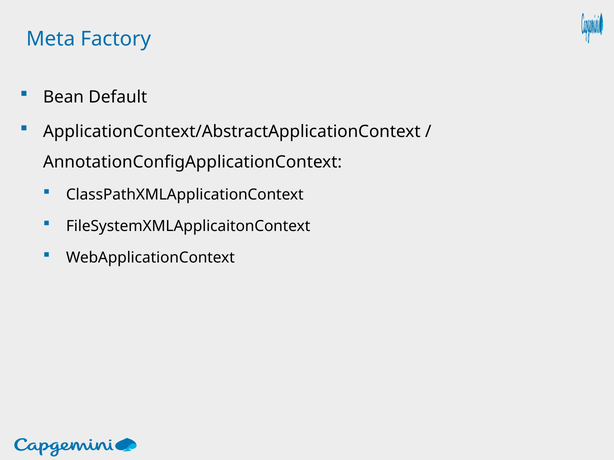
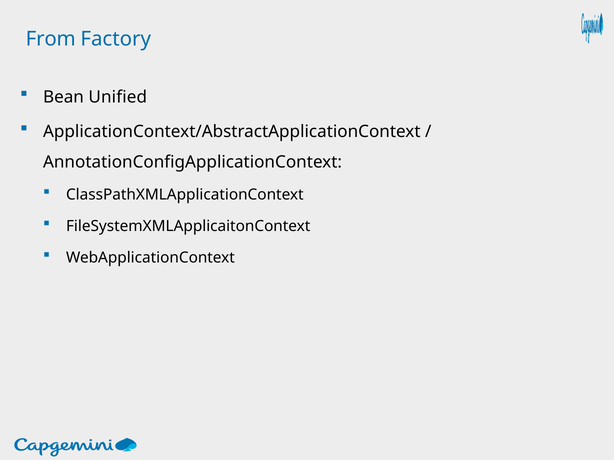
Meta: Meta -> From
Default: Default -> Unified
